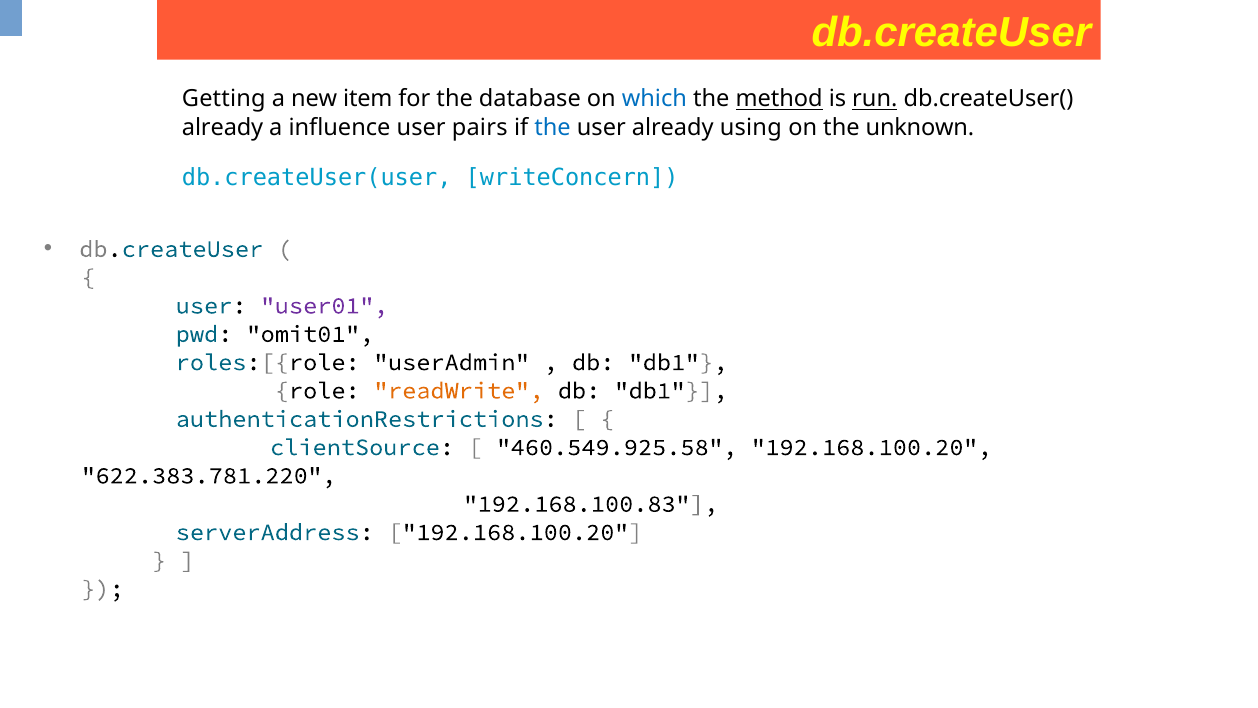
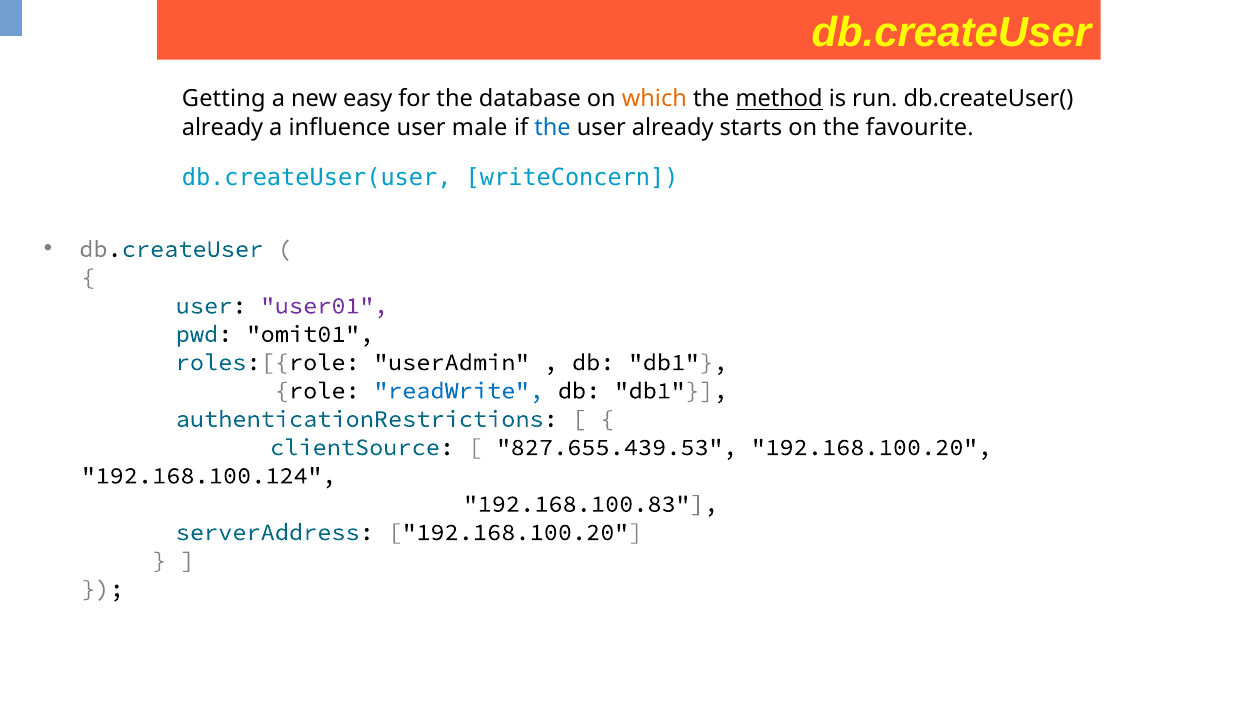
item: item -> easy
which colour: blue -> orange
run underline: present -> none
pairs: pairs -> male
using: using -> starts
unknown: unknown -> favourite
readWrite colour: orange -> blue
460.549.925.58: 460.549.925.58 -> 827.655.439.53
622.383.781.220: 622.383.781.220 -> 192.168.100.124
